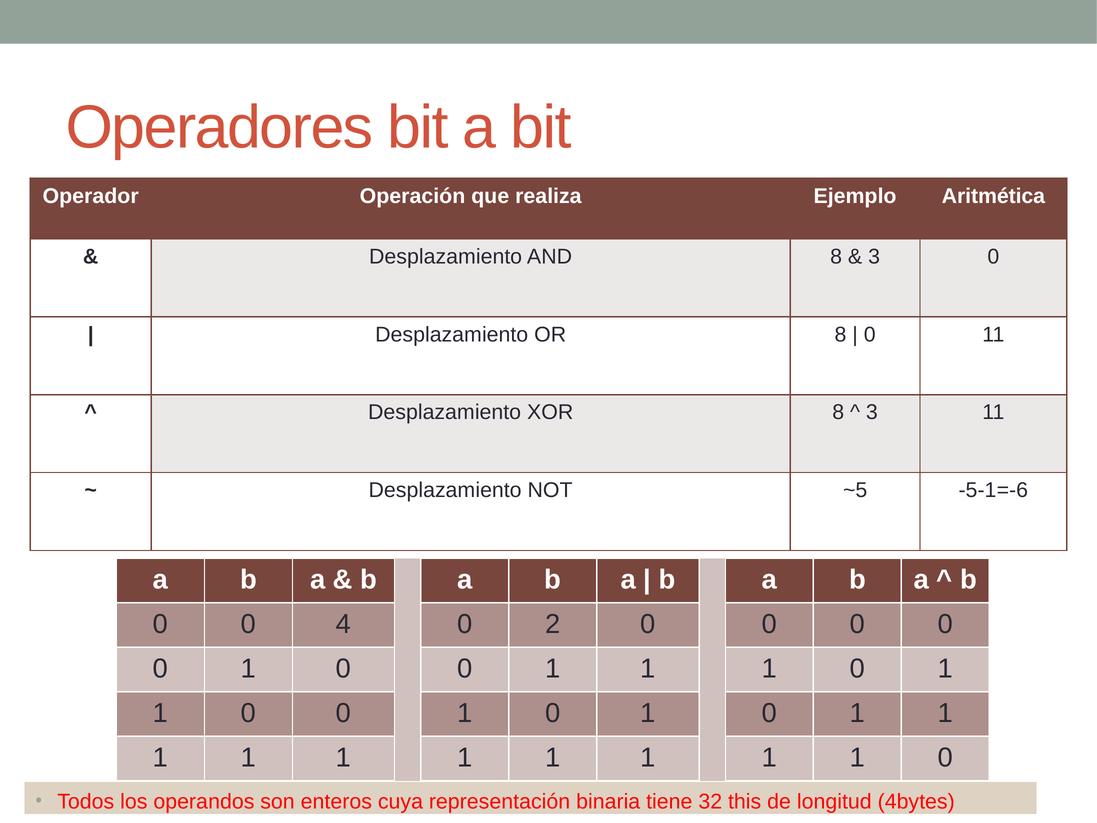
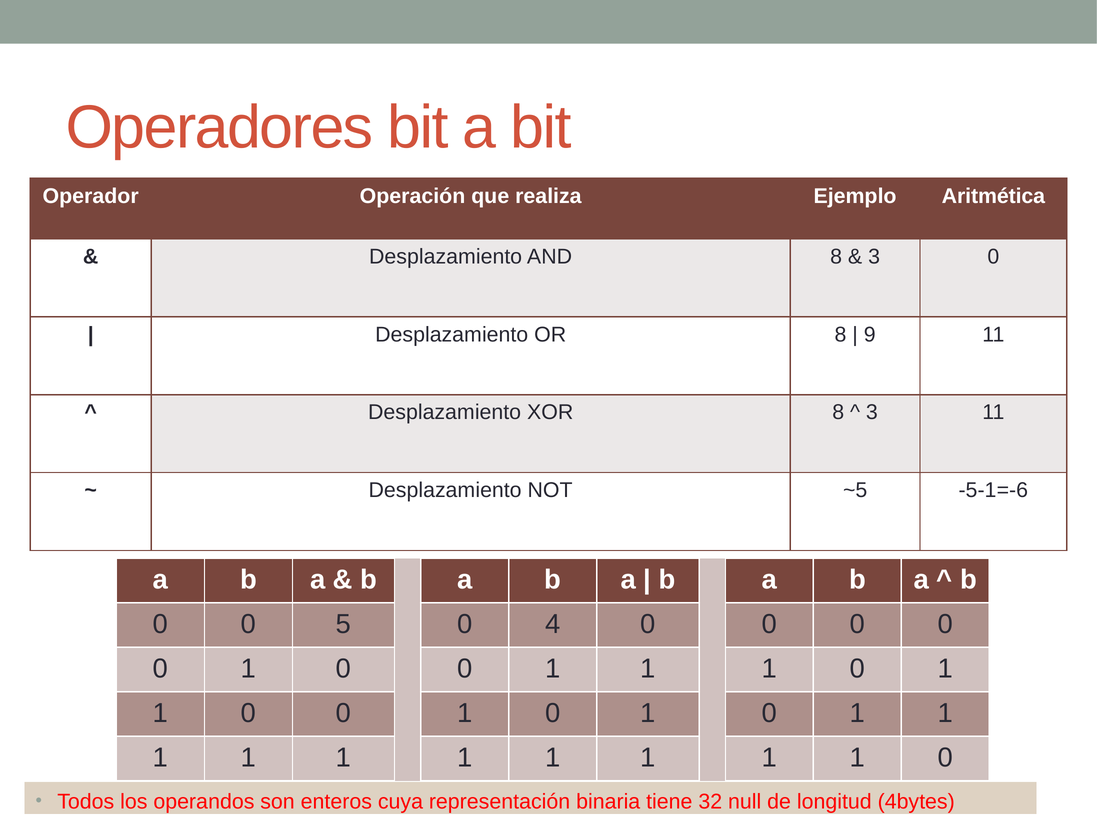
0 at (870, 334): 0 -> 9
4: 4 -> 5
2: 2 -> 4
this: this -> null
